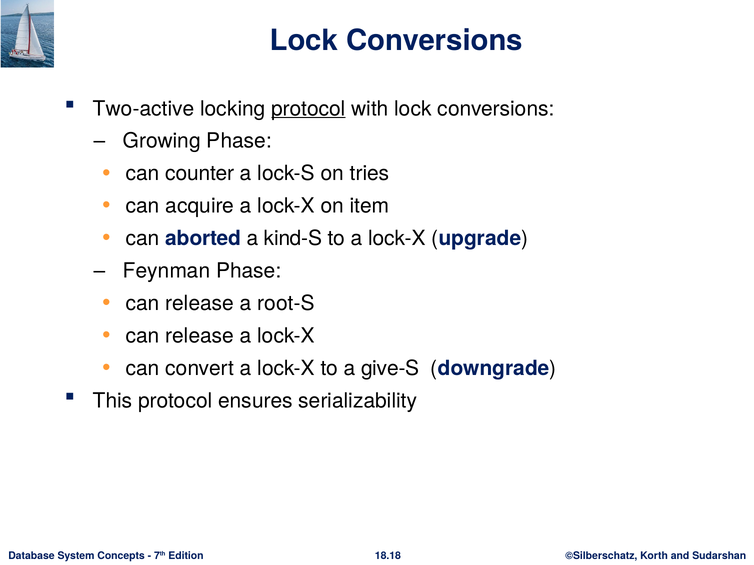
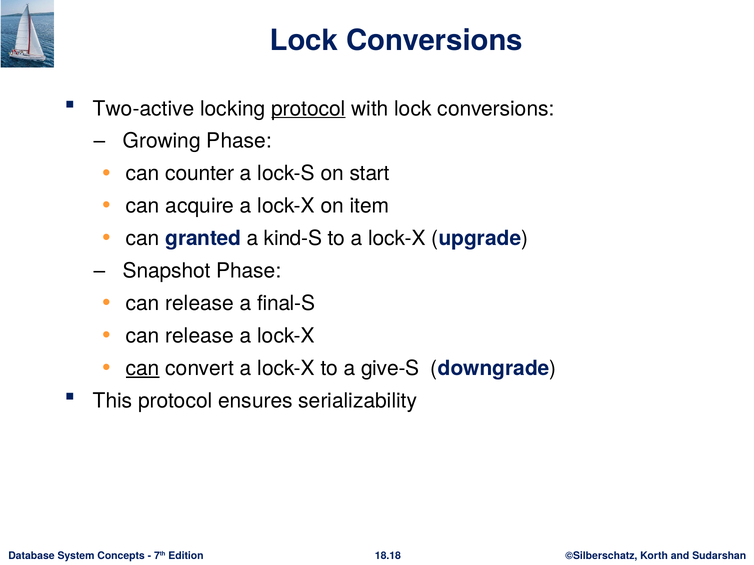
tries: tries -> start
aborted: aborted -> granted
Feynman: Feynman -> Snapshot
root-S: root-S -> final-S
can at (143, 369) underline: none -> present
